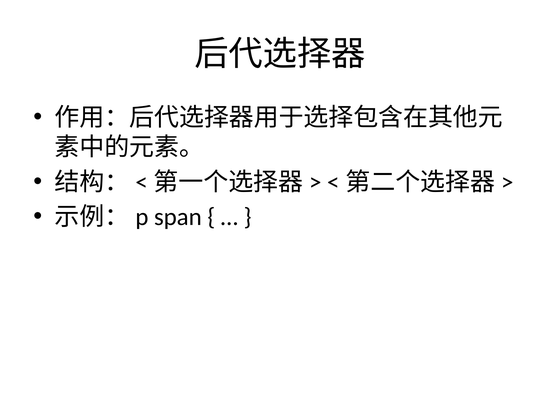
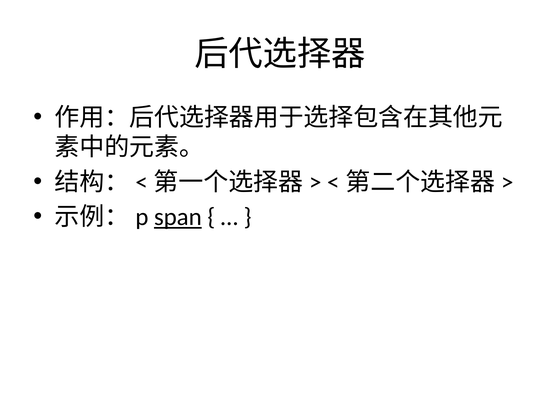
span underline: none -> present
